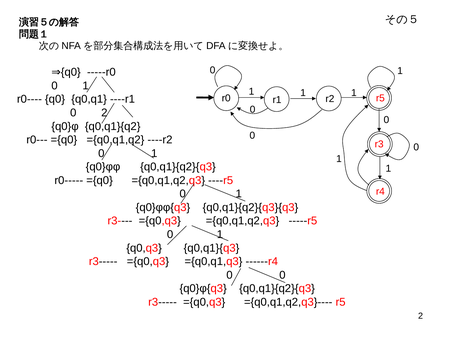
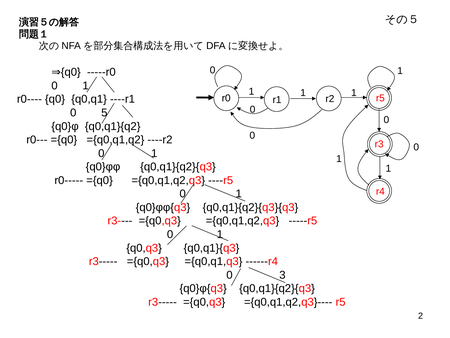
0 2: 2 -> 5
0 at (282, 275): 0 -> 3
